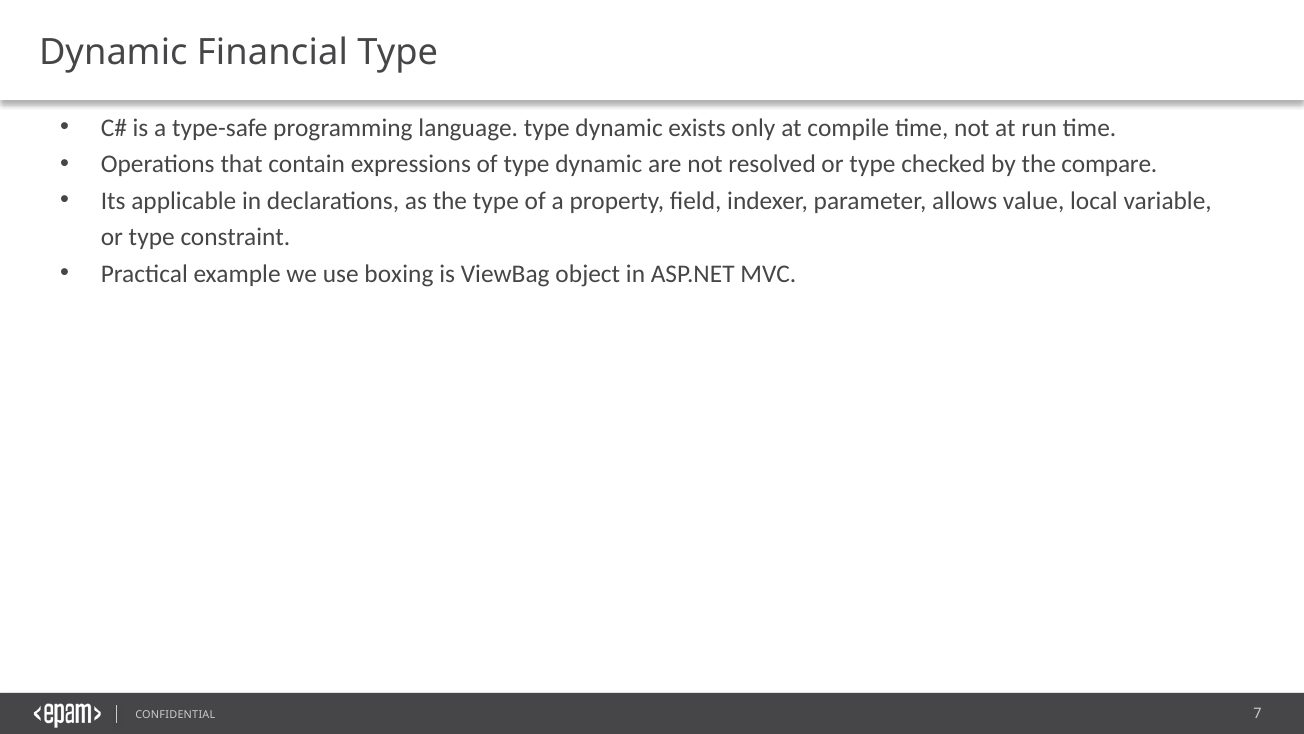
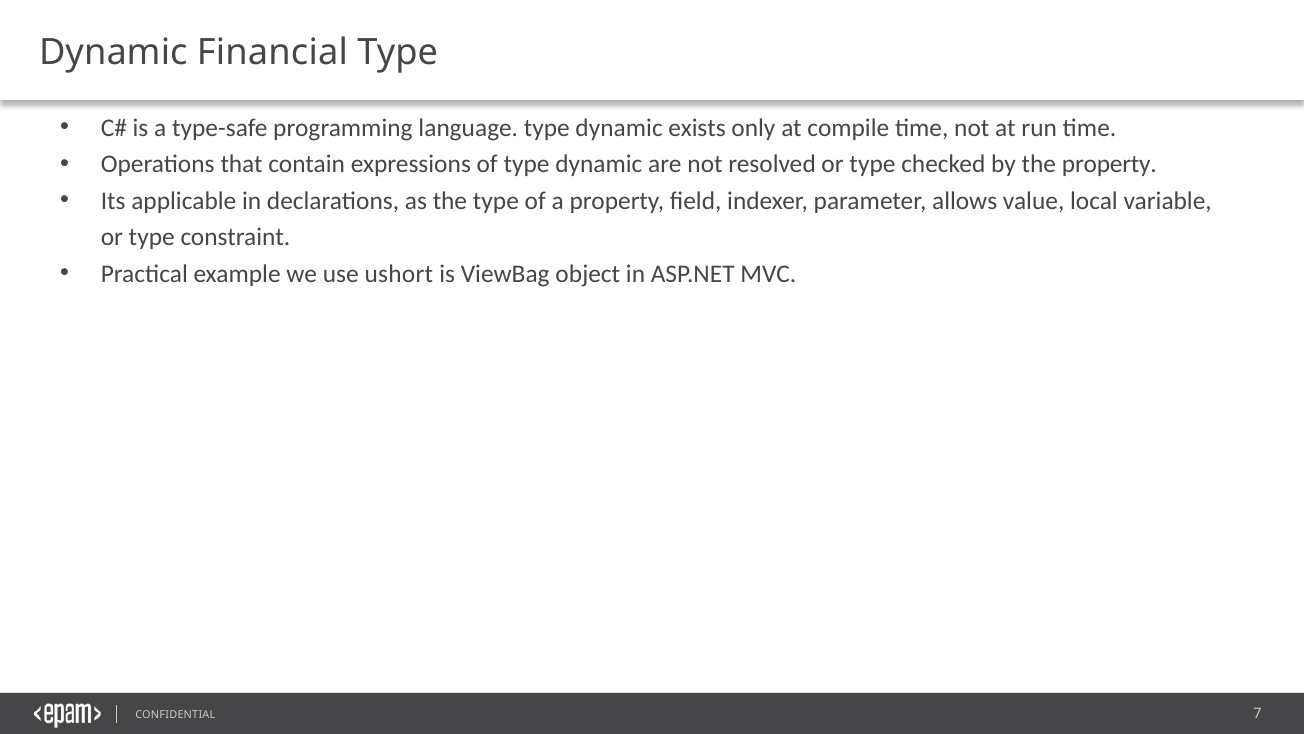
the compare: compare -> property
boxing: boxing -> ushort
